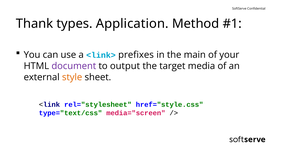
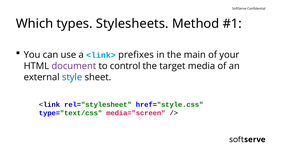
Thank: Thank -> Which
Application: Application -> Stylesheets
output: output -> control
style colour: orange -> blue
